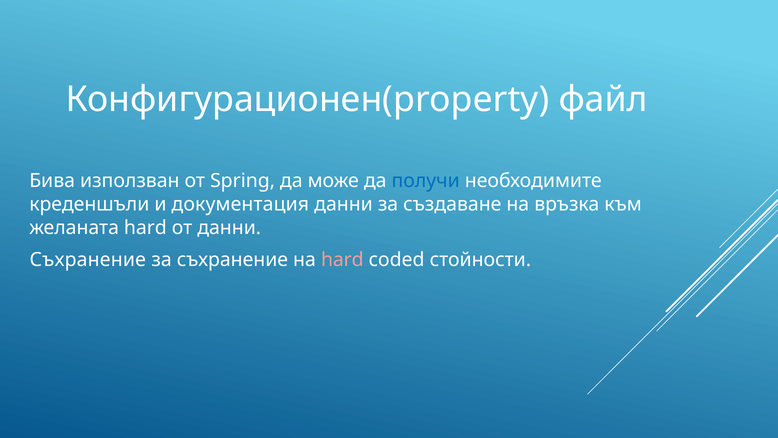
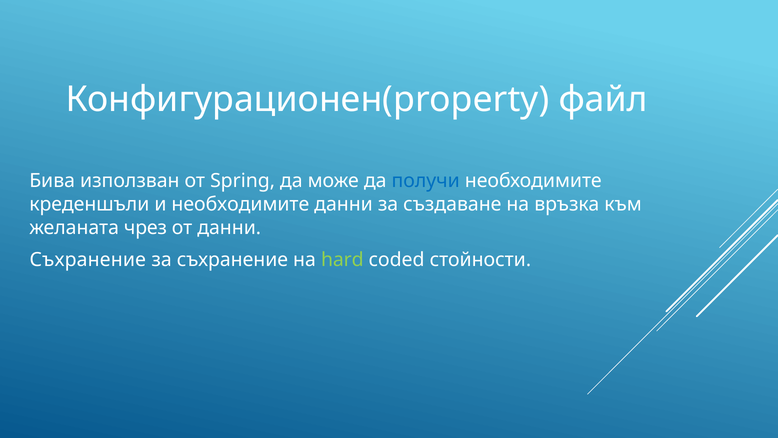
и документация: документация -> необходимите
желаната hard: hard -> чрез
hard at (342, 260) colour: pink -> light green
